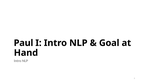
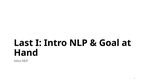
Paul: Paul -> Last
